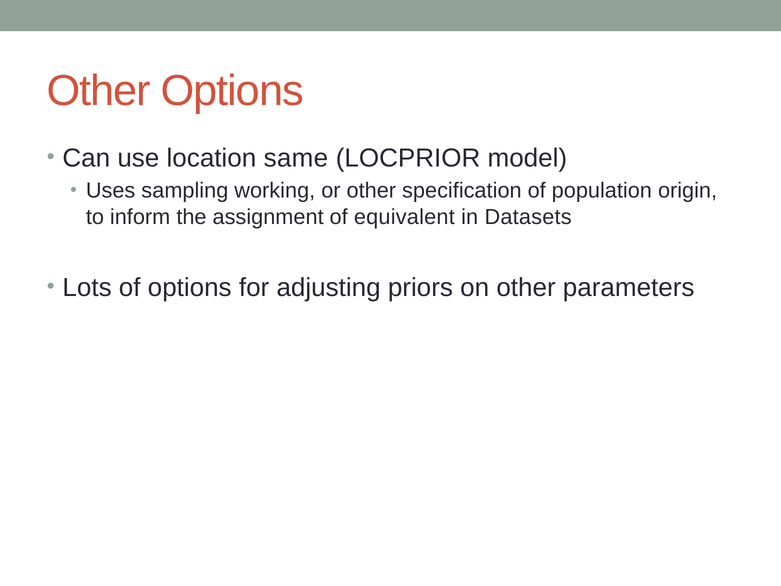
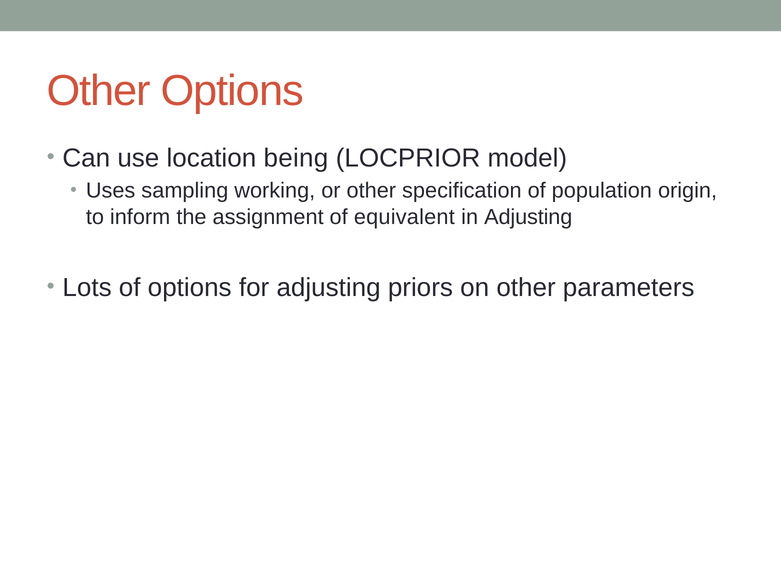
same: same -> being
in Datasets: Datasets -> Adjusting
